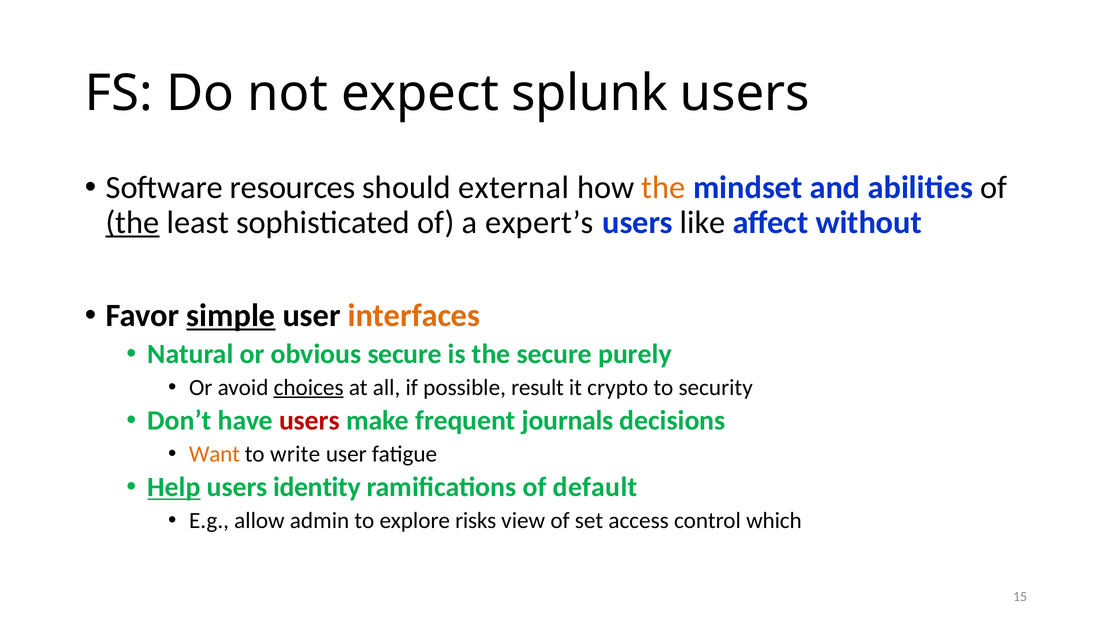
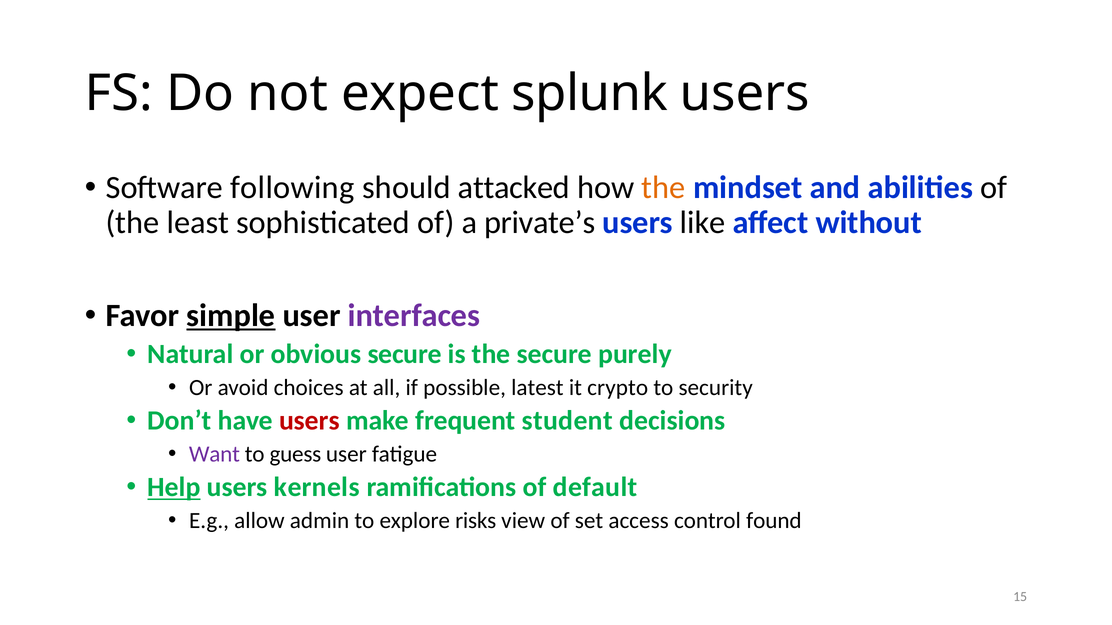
resources: resources -> following
external: external -> attacked
the at (133, 223) underline: present -> none
expert’s: expert’s -> private’s
interfaces colour: orange -> purple
choices underline: present -> none
result: result -> latest
journals: journals -> student
Want colour: orange -> purple
write: write -> guess
identity: identity -> kernels
which: which -> found
